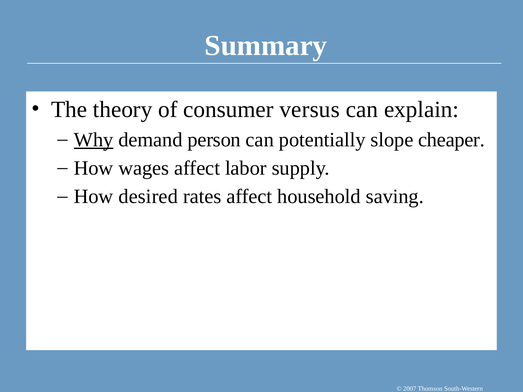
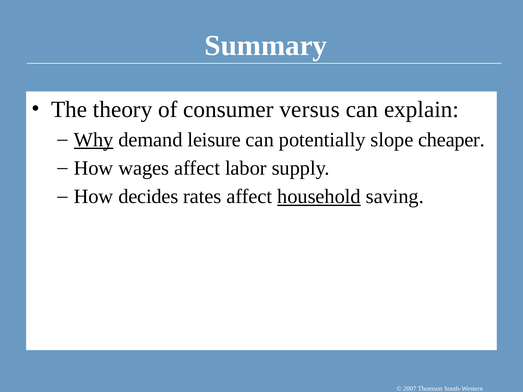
person: person -> leisure
desired: desired -> decides
household underline: none -> present
